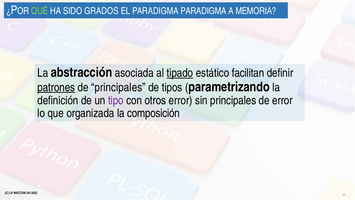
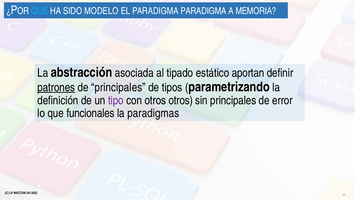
QUÉ colour: light green -> light blue
GRADOS: GRADOS -> MODELO
tipado underline: present -> none
facilitan: facilitan -> aportan
otros error: error -> otros
organizada: organizada -> funcionales
composición: composición -> paradigmas
